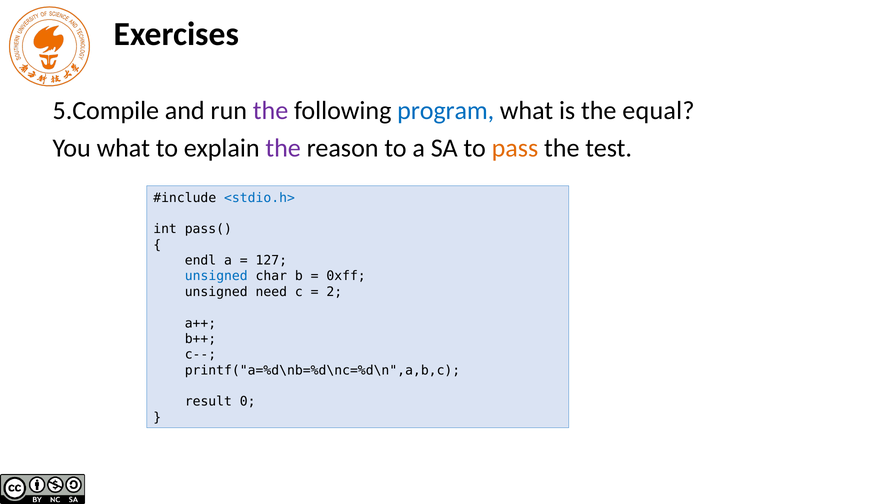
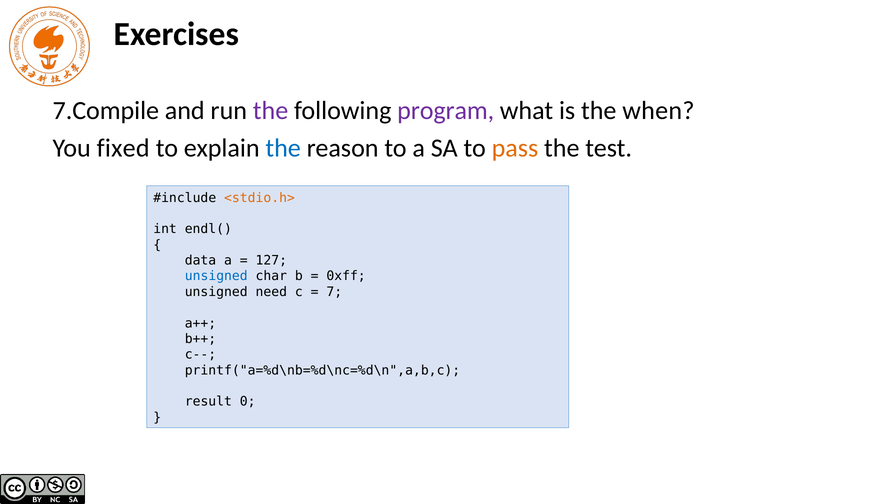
5.Compile: 5.Compile -> 7.Compile
program colour: blue -> purple
equal: equal -> when
You what: what -> fixed
the at (283, 148) colour: purple -> blue
<stdio.h> colour: blue -> orange
pass(: pass( -> endl(
endl: endl -> data
2: 2 -> 7
